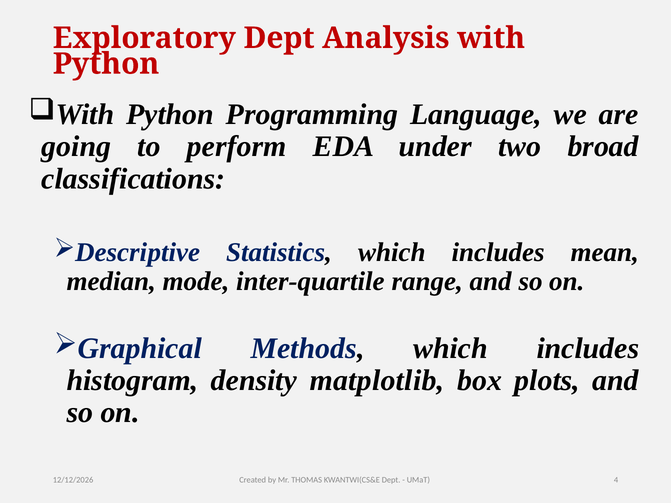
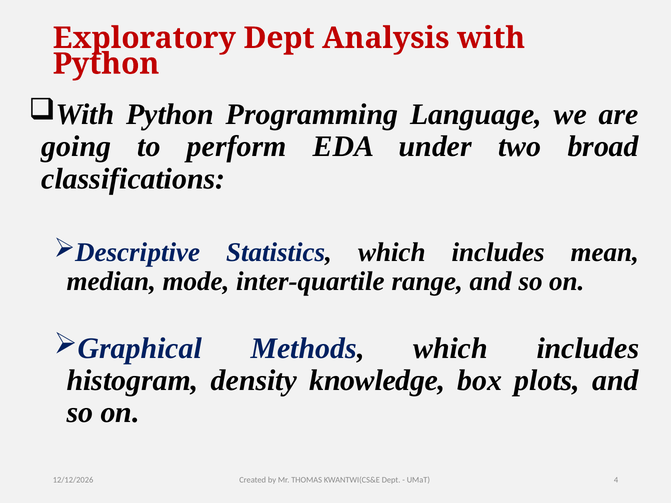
matplotlib: matplotlib -> knowledge
